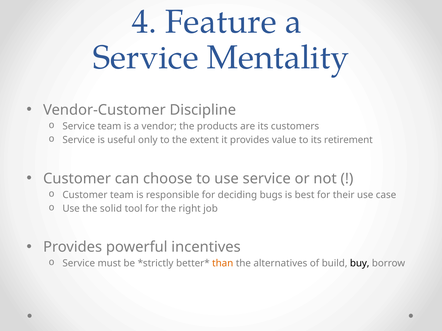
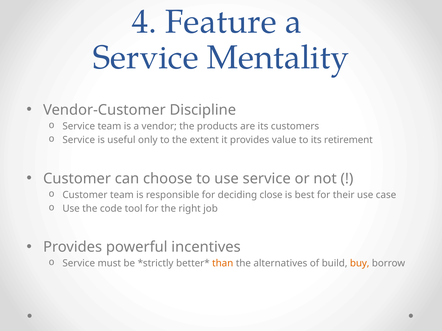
bugs: bugs -> close
solid: solid -> code
buy colour: black -> orange
